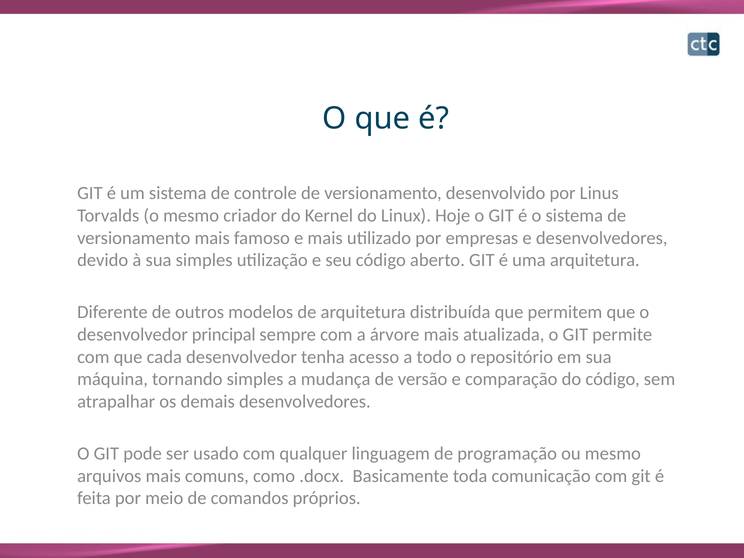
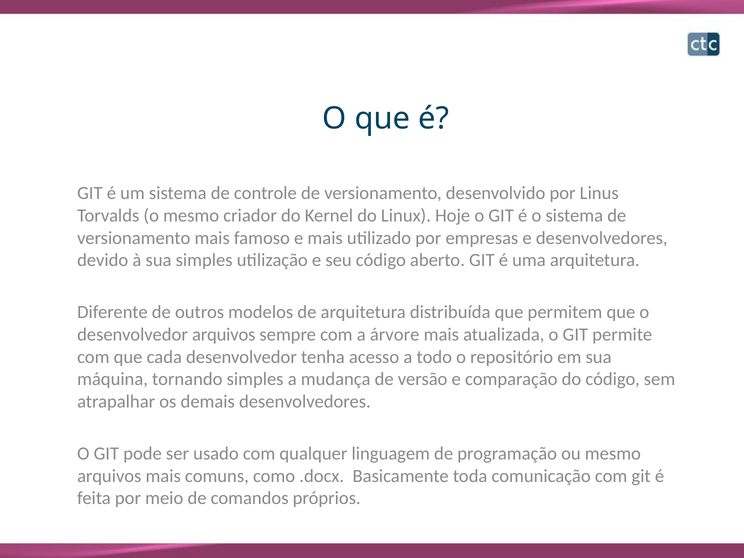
desenvolvedor principal: principal -> arquivos
